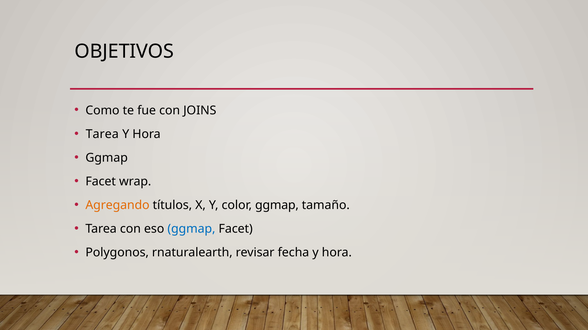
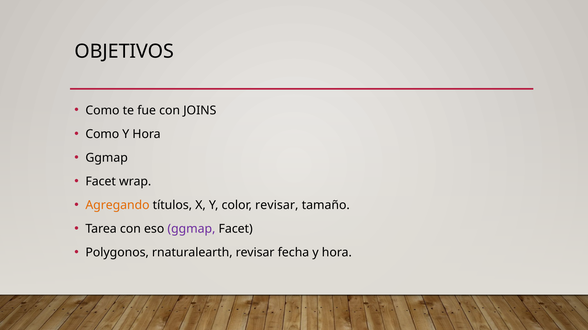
Tarea at (102, 134): Tarea -> Como
color ggmap: ggmap -> revisar
ggmap at (191, 229) colour: blue -> purple
